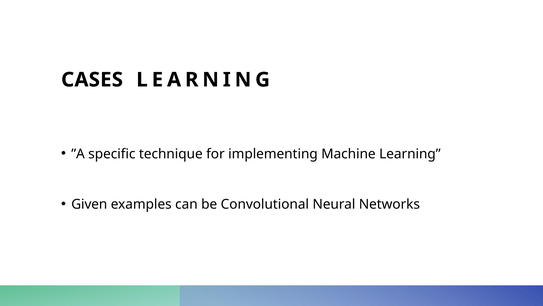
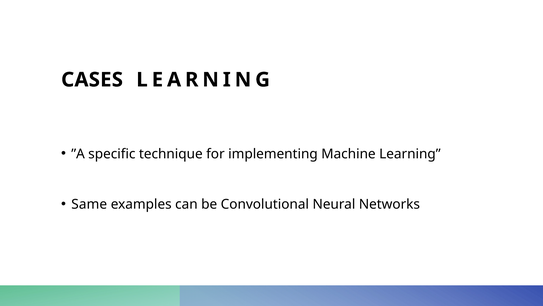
Given: Given -> Same
